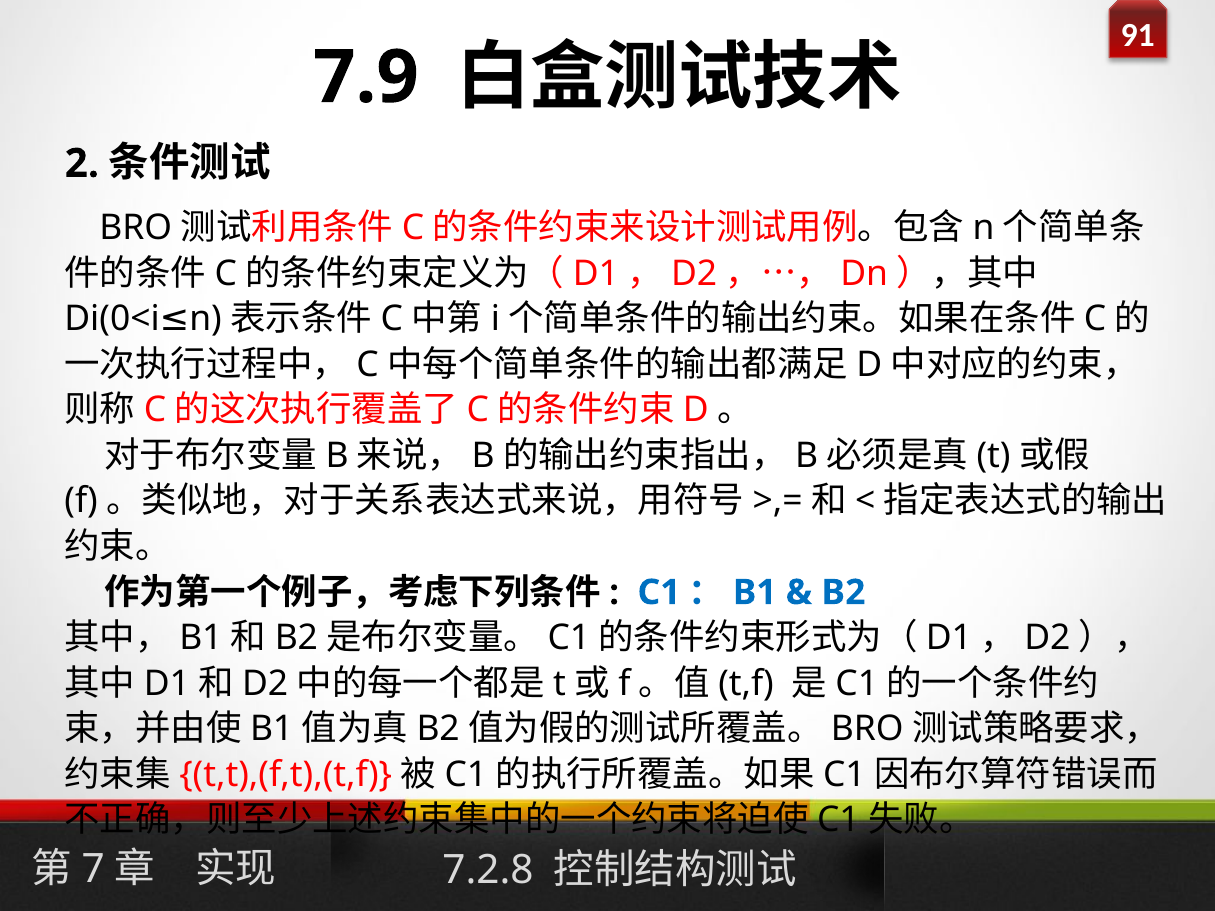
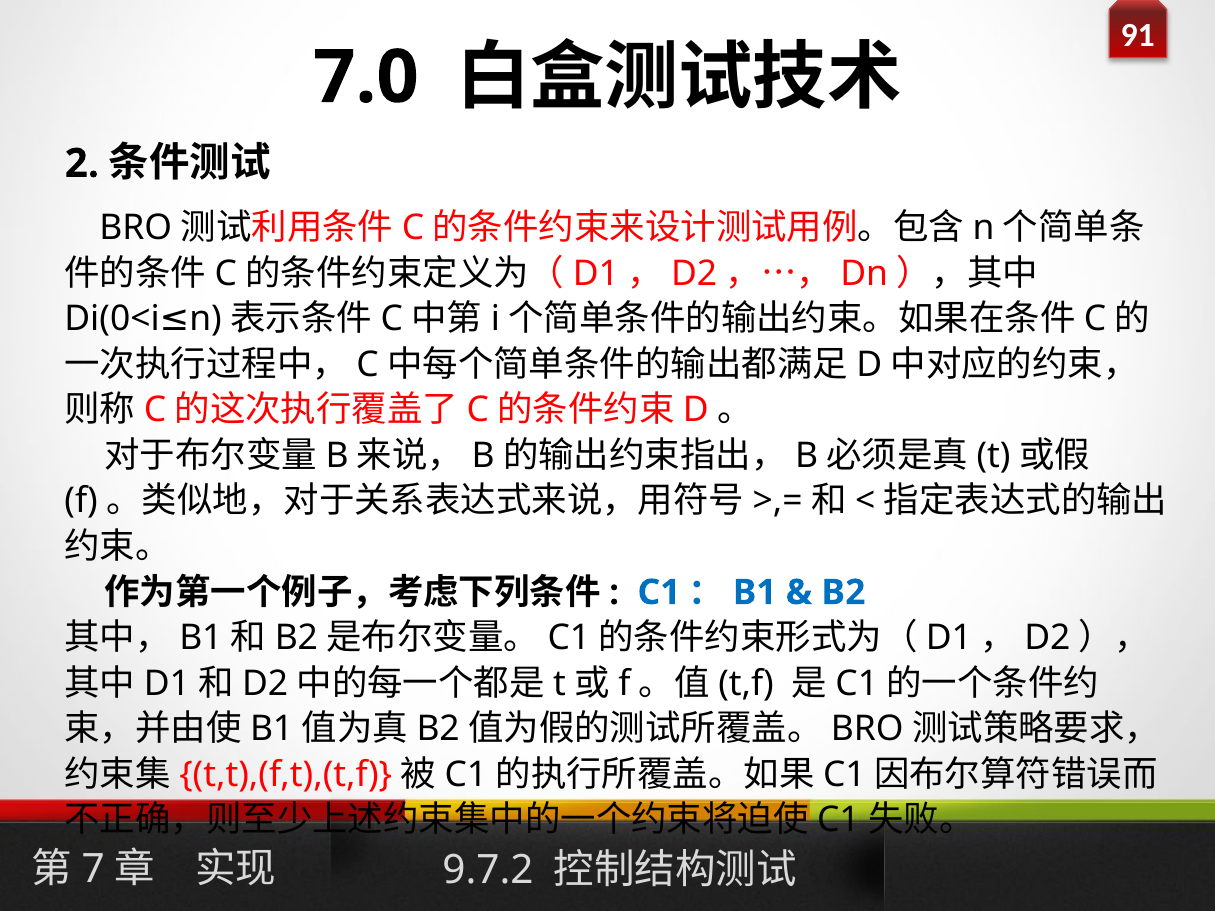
7.9: 7.9 -> 7.0
7.2.8: 7.2.8 -> 9.7.2
